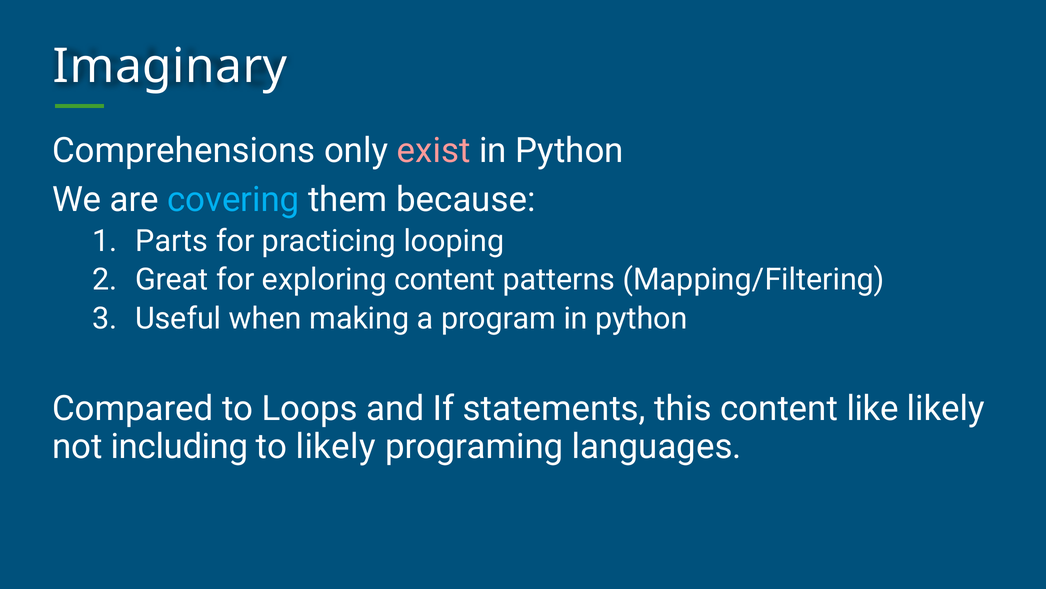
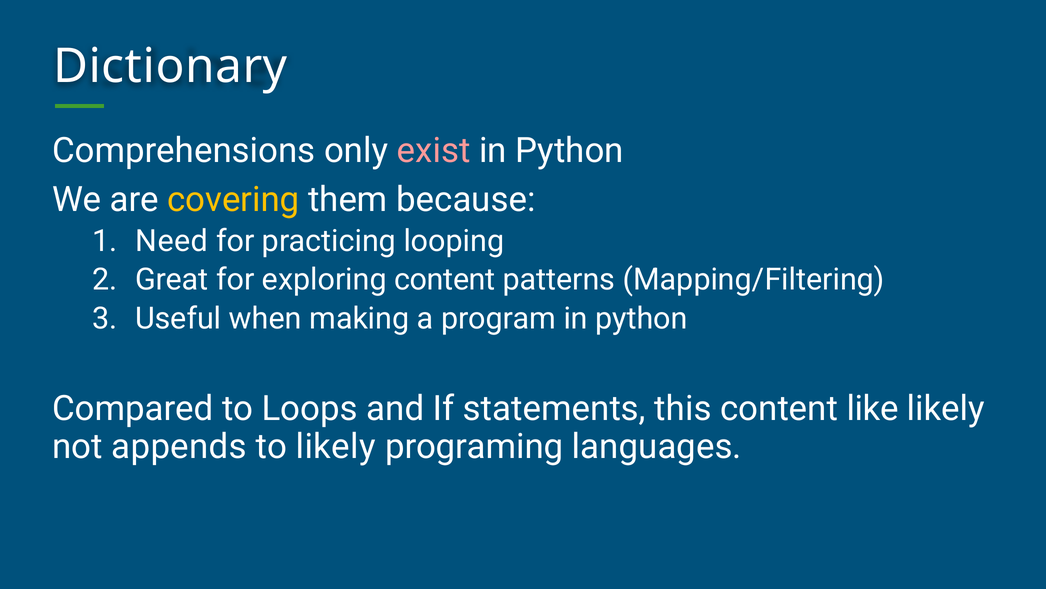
Imaginary: Imaginary -> Dictionary
covering colour: light blue -> yellow
Parts: Parts -> Need
including: including -> appends
